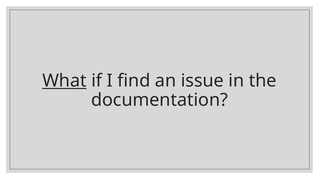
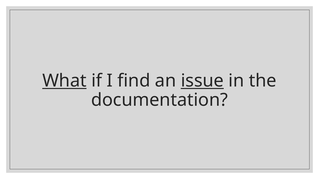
issue underline: none -> present
